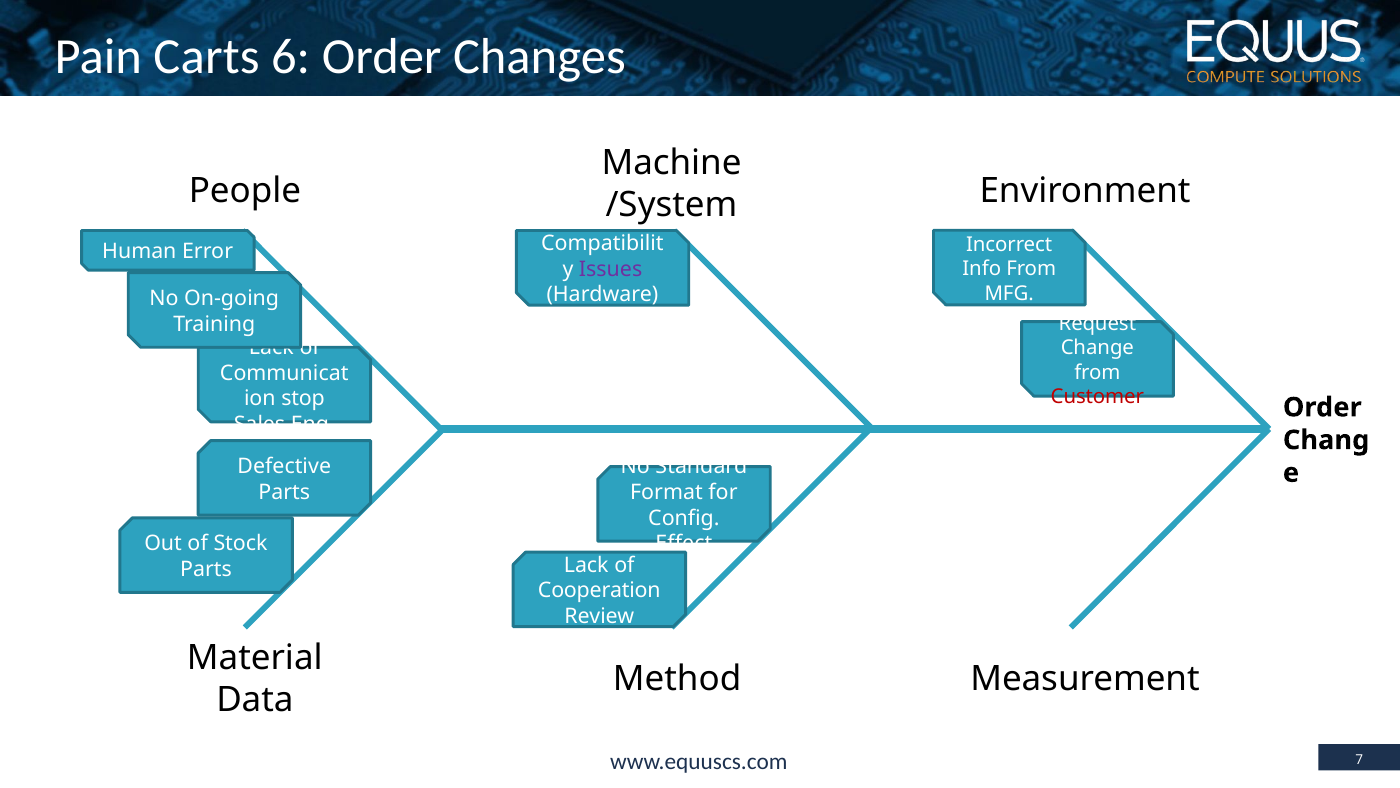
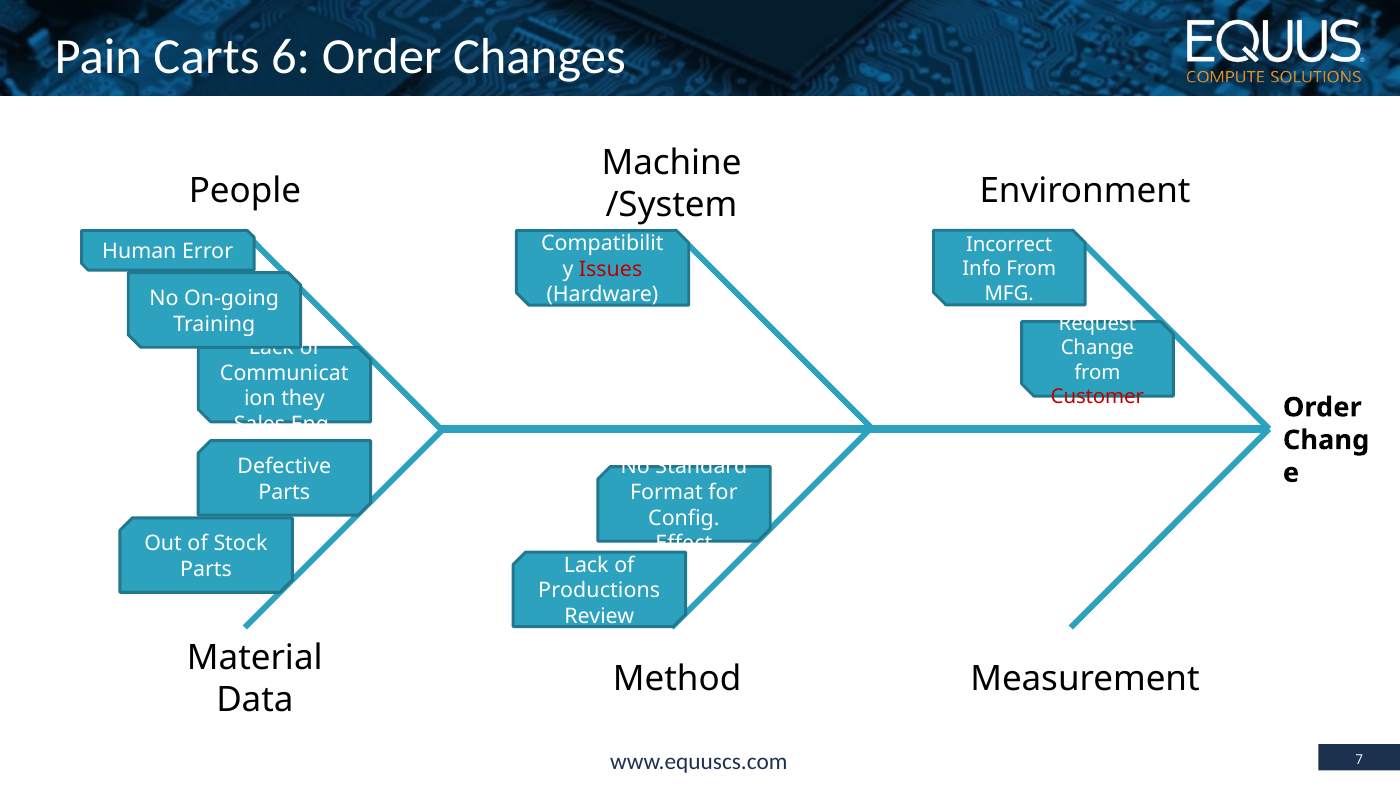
Issues colour: purple -> red
stop: stop -> they
Cooperation: Cooperation -> Productions
